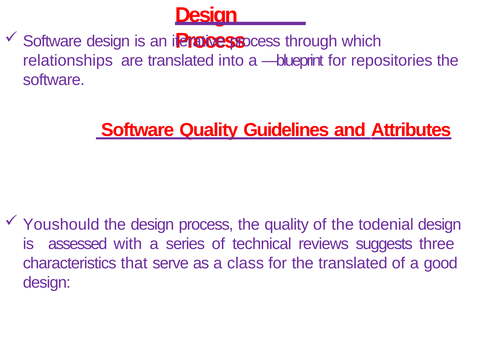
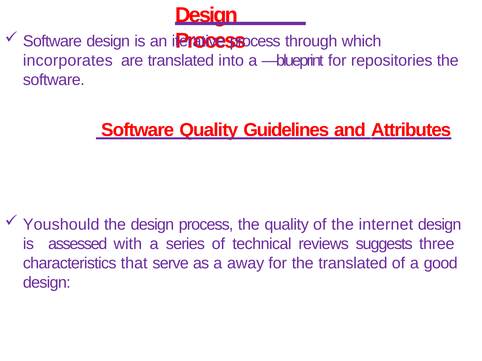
relationships: relationships -> incorporates
todenial: todenial -> internet
class: class -> away
